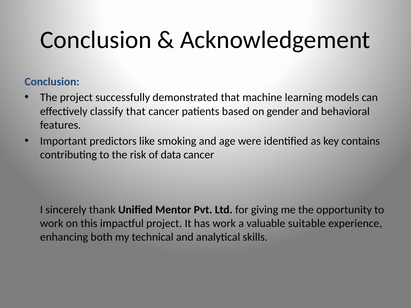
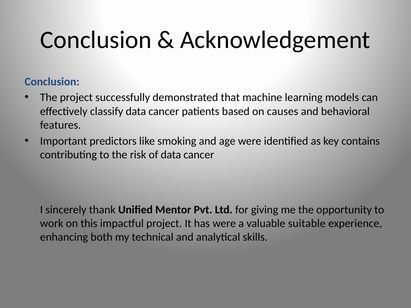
classify that: that -> data
gender: gender -> causes
has work: work -> were
